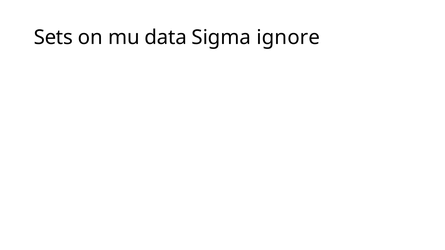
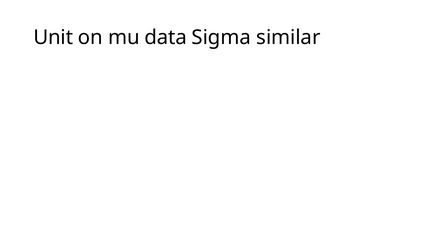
Sets: Sets -> Unit
ignore: ignore -> similar
